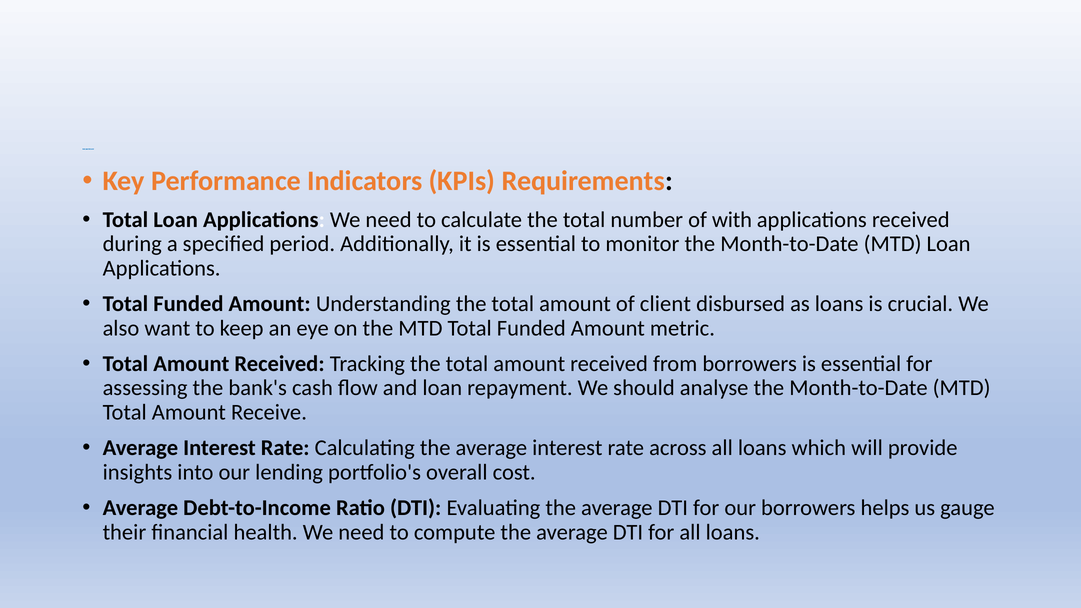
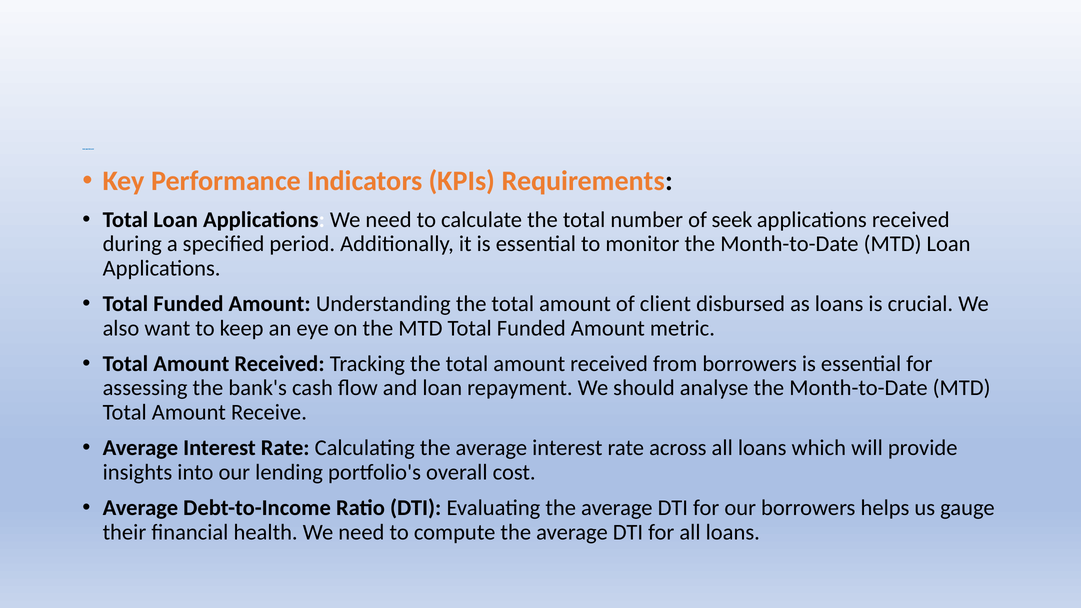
with: with -> seek
